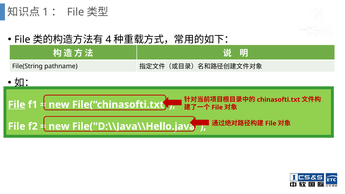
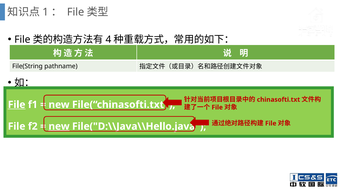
new at (59, 126) underline: none -> present
